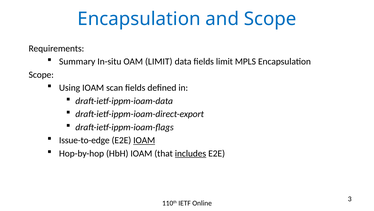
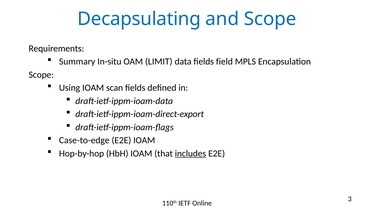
Encapsulation at (139, 19): Encapsulation -> Decapsulating
fields limit: limit -> field
Issue-to-edge: Issue-to-edge -> Case-to-edge
IOAM at (144, 140) underline: present -> none
